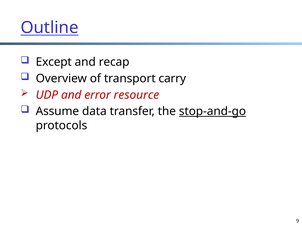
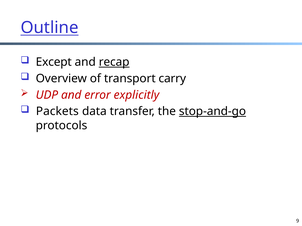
recap underline: none -> present
resource: resource -> explicitly
Assume: Assume -> Packets
